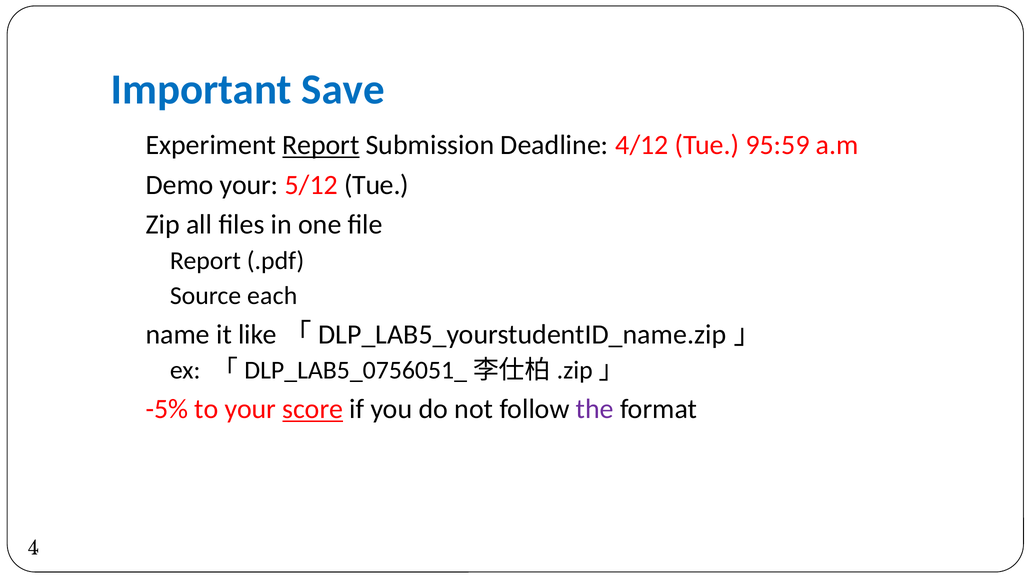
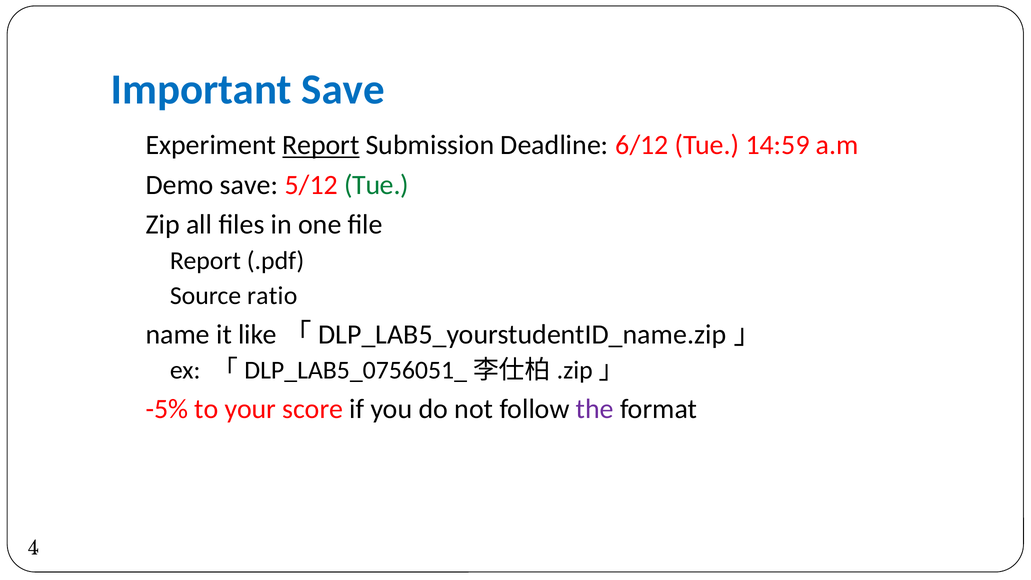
4/12: 4/12 -> 6/12
95:59: 95:59 -> 14:59
your at (249, 185): your -> save
Tue at (376, 185) colour: black -> green
each: each -> ratio
score underline: present -> none
